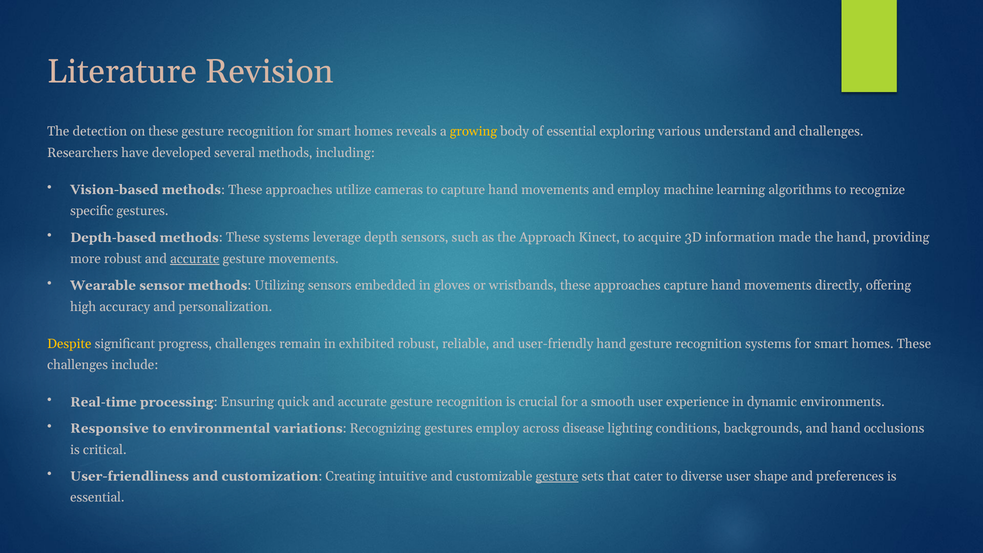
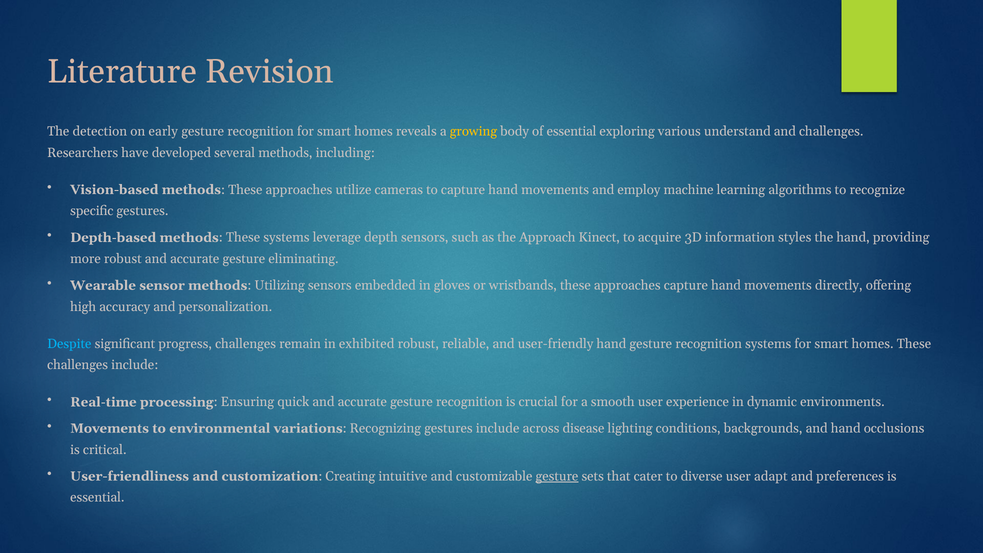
on these: these -> early
made: made -> styles
accurate at (195, 259) underline: present -> none
gesture movements: movements -> eliminating
Despite colour: yellow -> light blue
Responsive at (110, 428): Responsive -> Movements
gestures employ: employ -> include
shape: shape -> adapt
